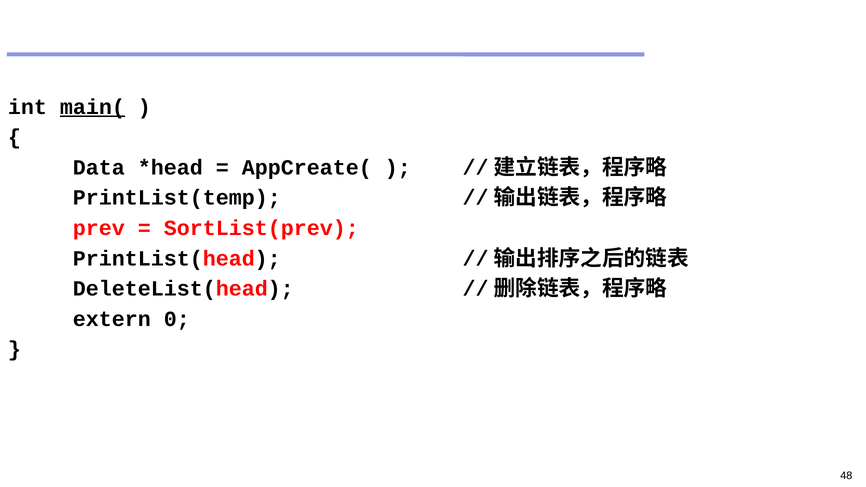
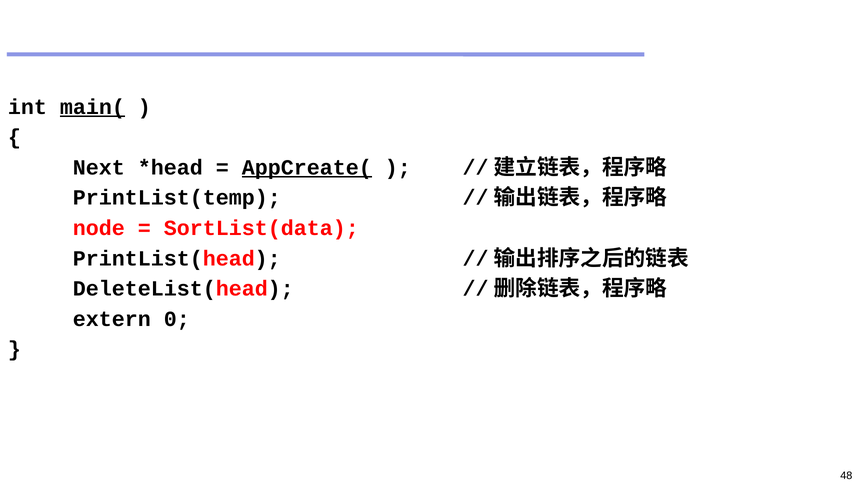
Data: Data -> Next
AppCreate( underline: none -> present
prev: prev -> node
SortList(prev: SortList(prev -> SortList(data
